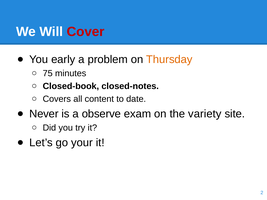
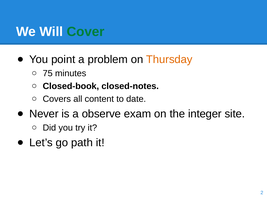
Cover colour: red -> green
early: early -> point
variety: variety -> integer
your: your -> path
